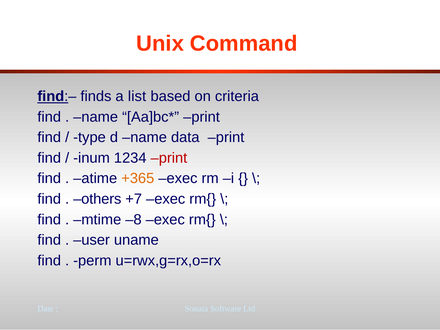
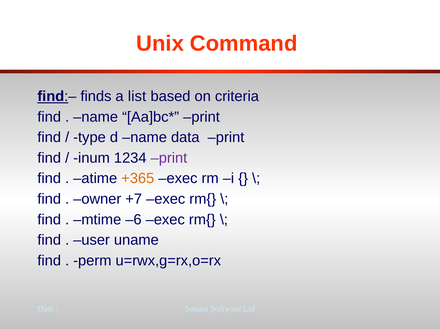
print at (169, 158) colour: red -> purple
others: others -> owner
–8: –8 -> –6
